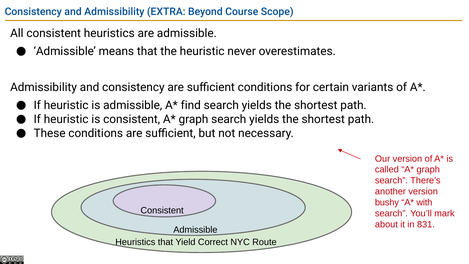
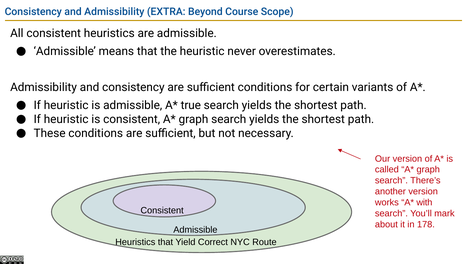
find: find -> true
bushy: bushy -> works
831: 831 -> 178
